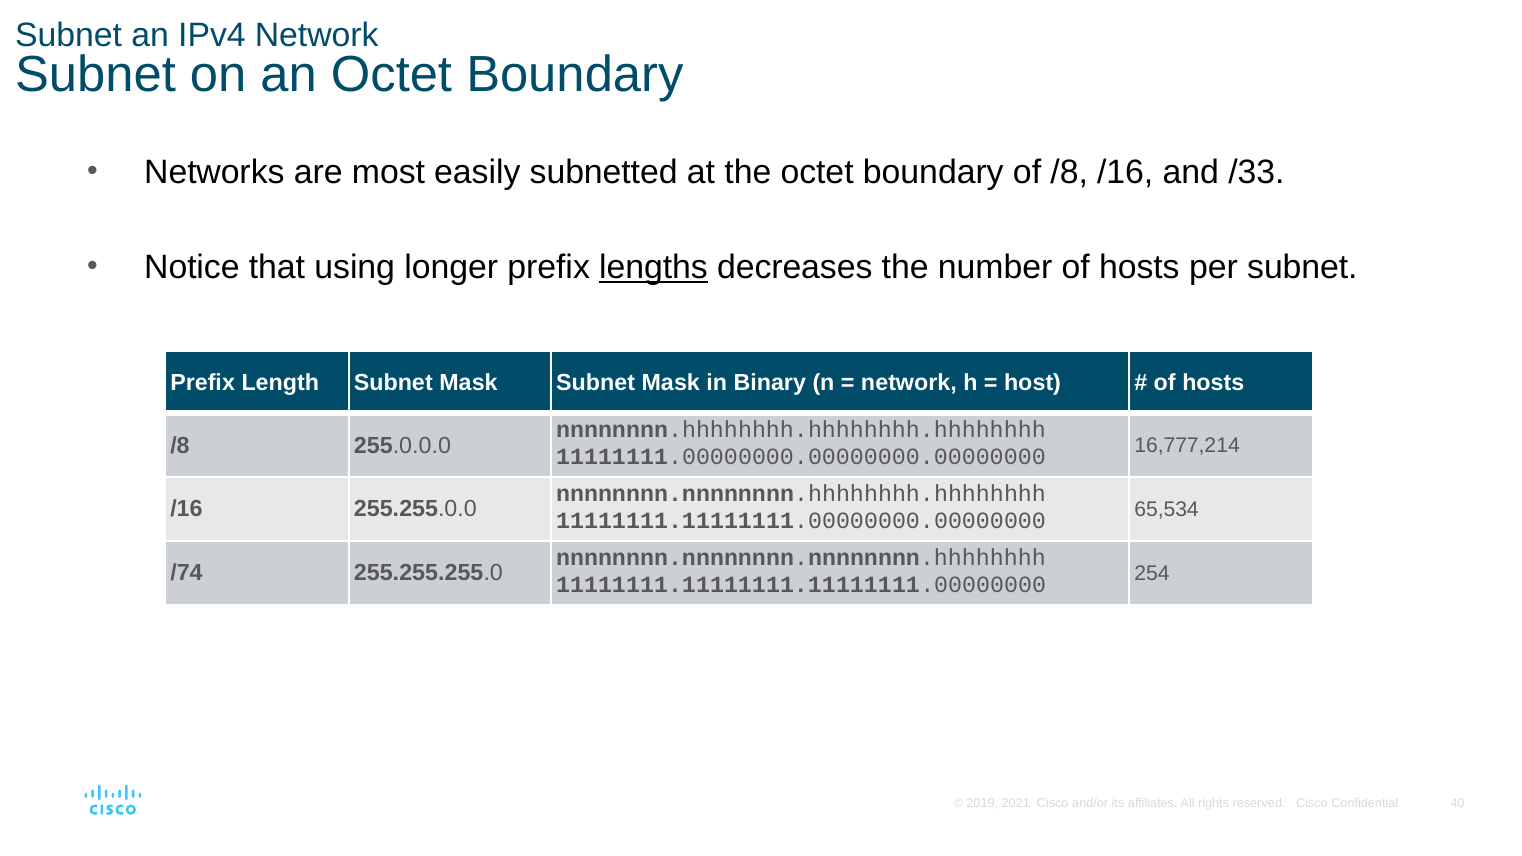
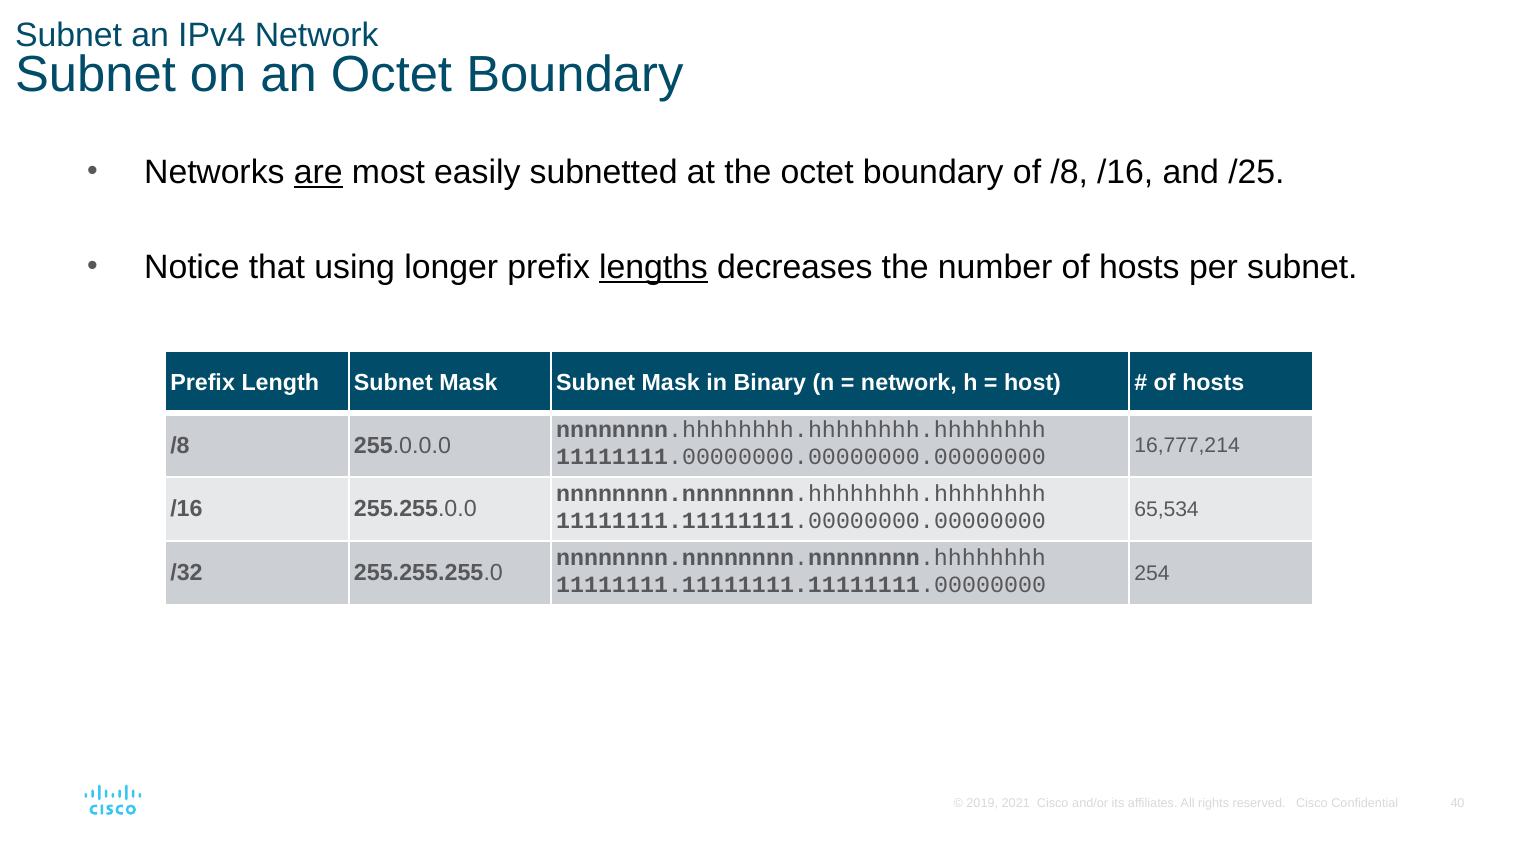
are underline: none -> present
/33: /33 -> /25
/74: /74 -> /32
